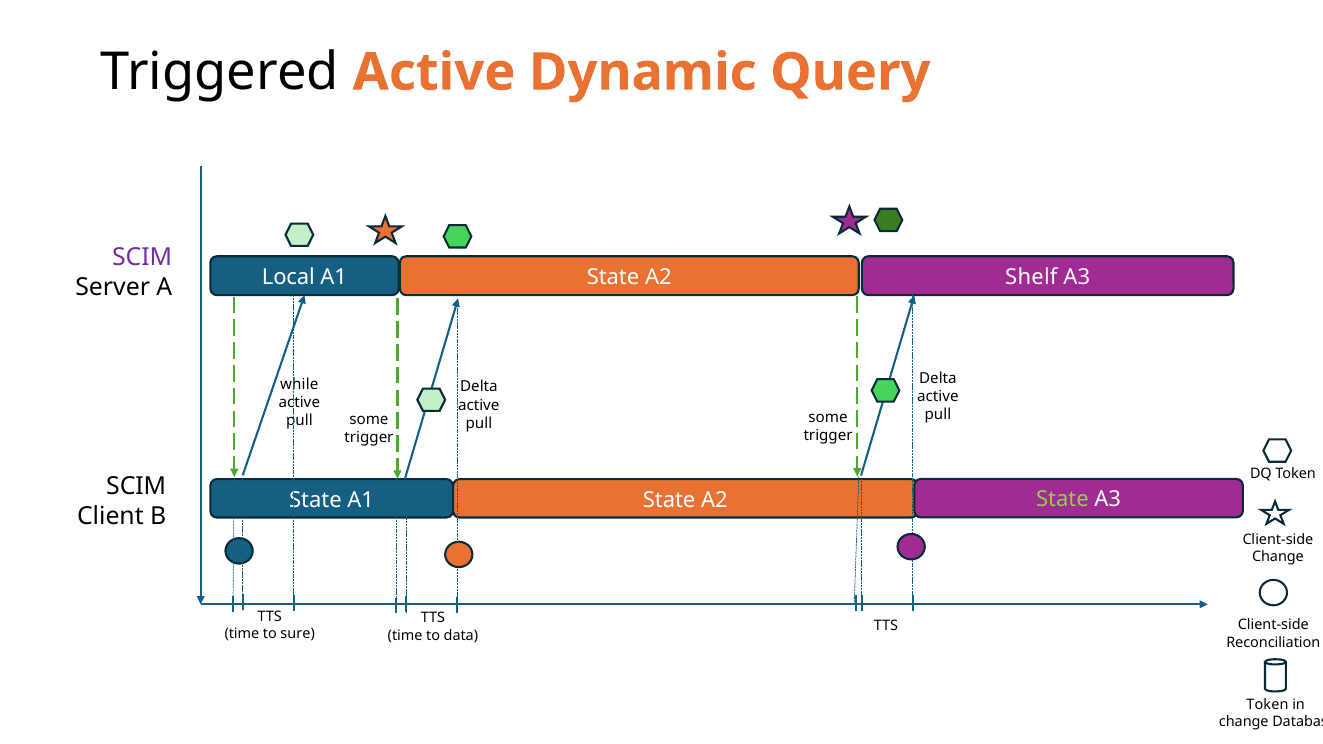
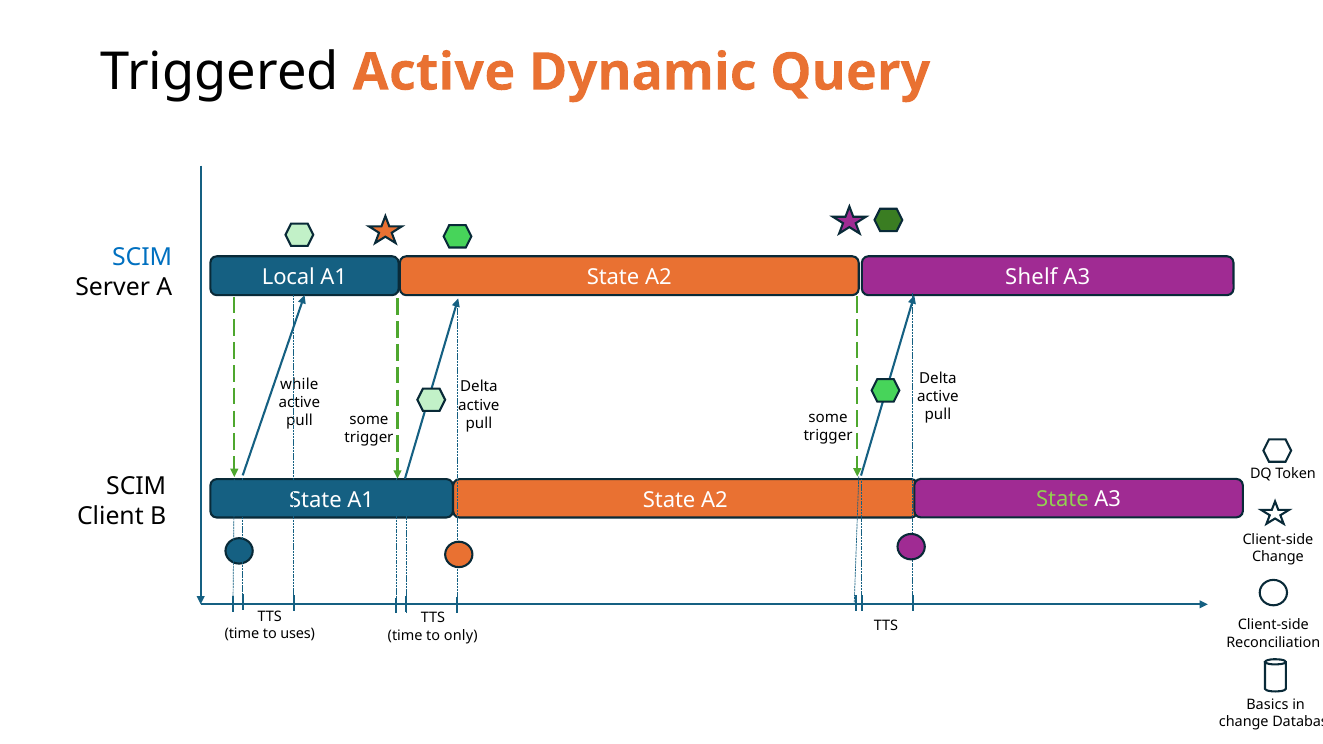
SCIM at (142, 257) colour: purple -> blue
sure: sure -> uses
data: data -> only
Token at (1267, 705): Token -> Basics
